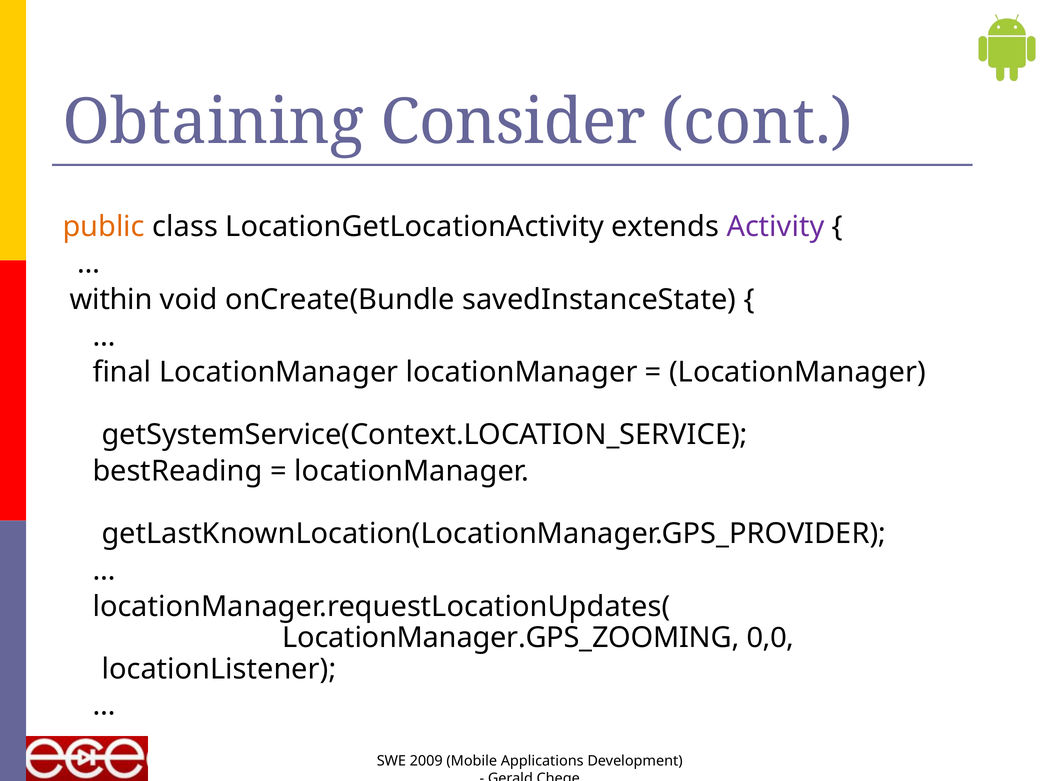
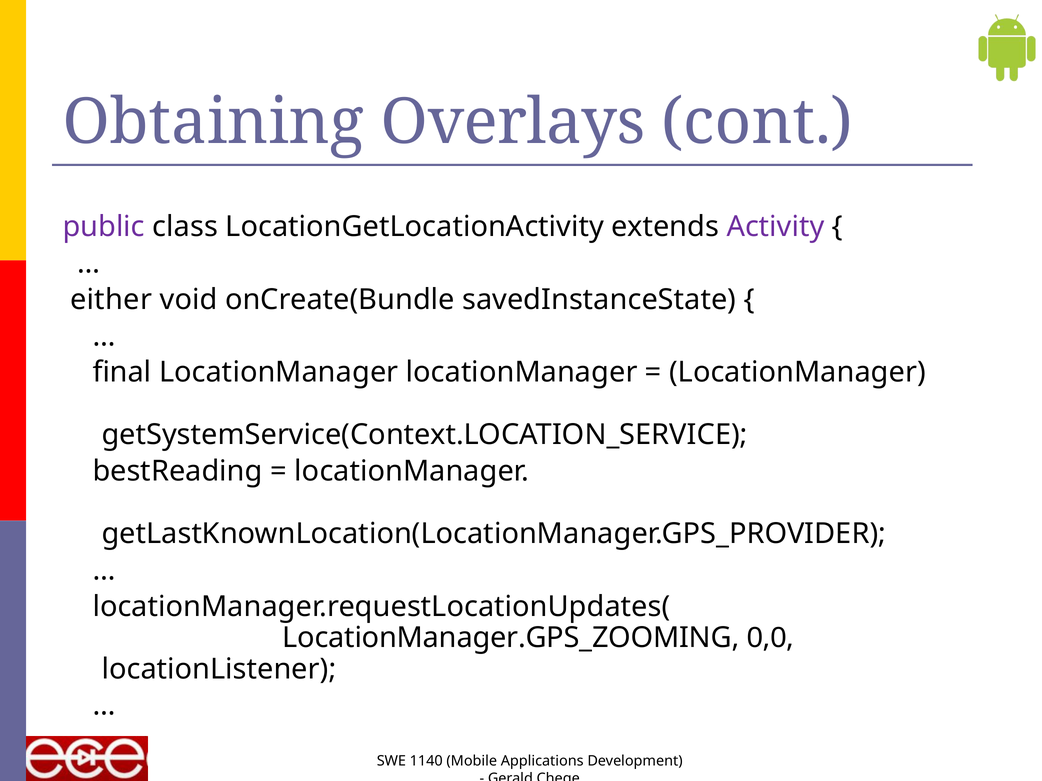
Consider: Consider -> Overlays
public colour: orange -> purple
within: within -> either
2009: 2009 -> 1140
